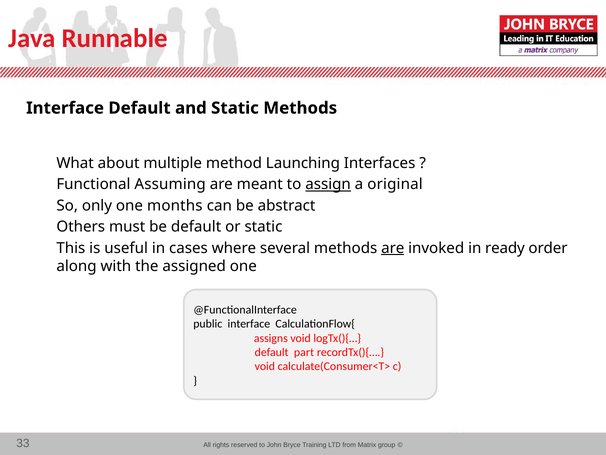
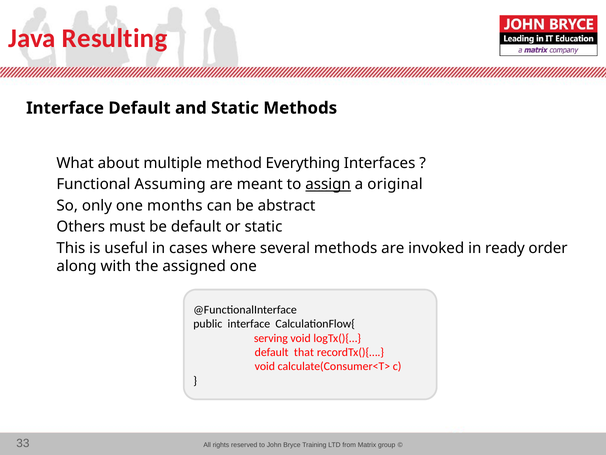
Runnable: Runnable -> Resulting
Launching: Launching -> Everything
are at (393, 248) underline: present -> none
assigns: assigns -> serving
part: part -> that
